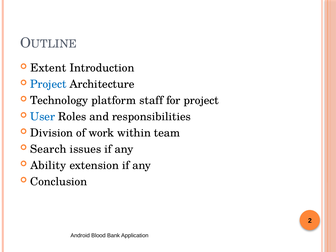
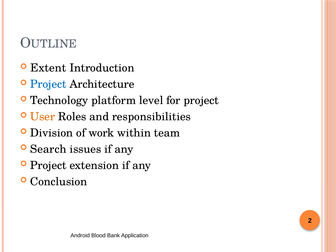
staff: staff -> level
User colour: blue -> orange
Ability at (48, 165): Ability -> Project
